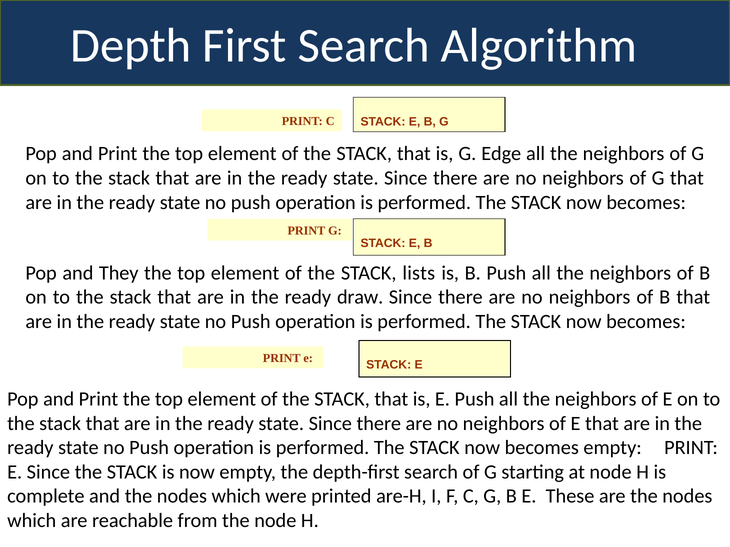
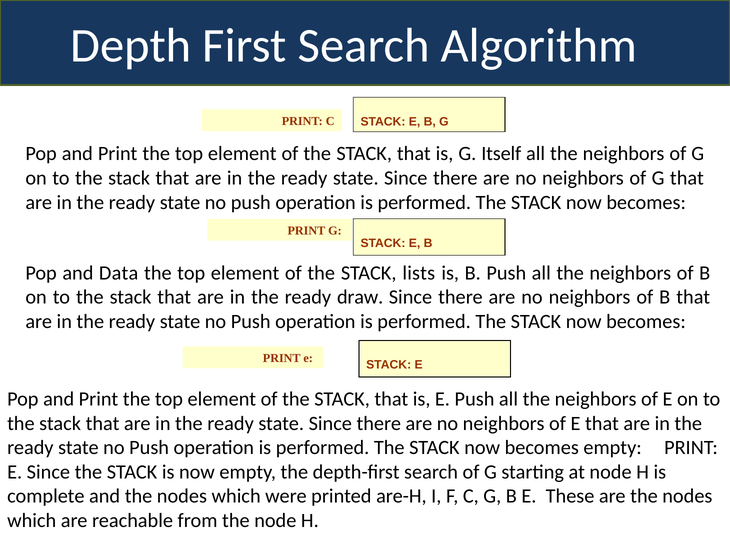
Edge: Edge -> Itself
They: They -> Data
